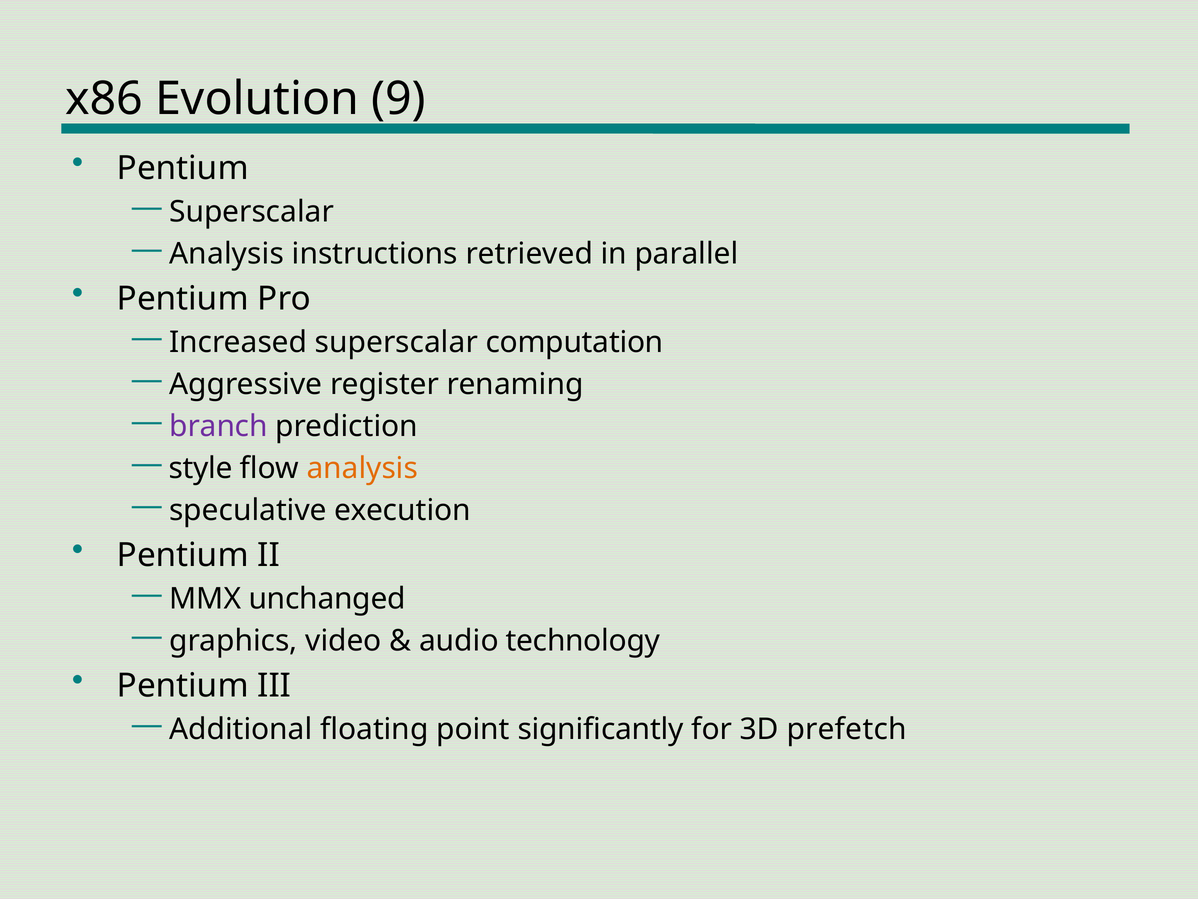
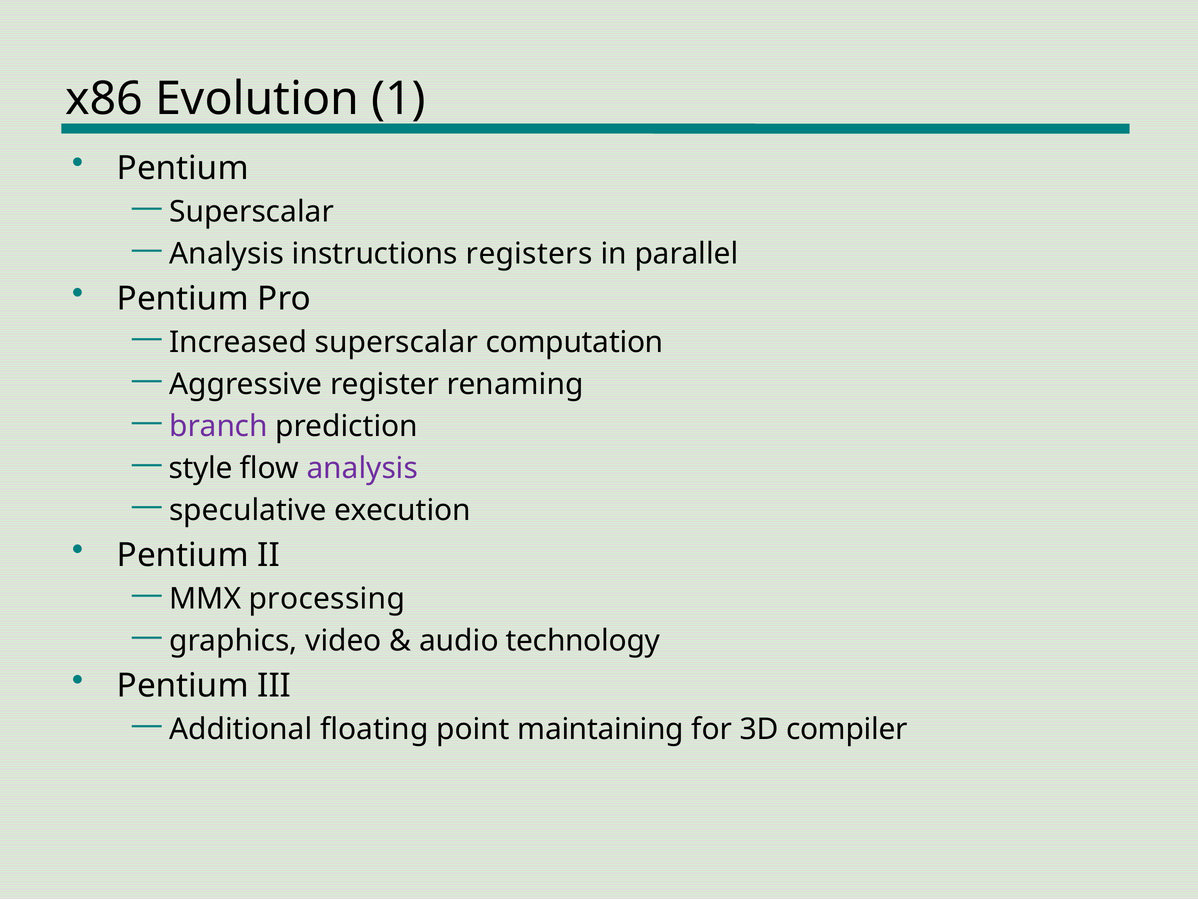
9: 9 -> 1
retrieved: retrieved -> registers
analysis at (362, 468) colour: orange -> purple
unchanged: unchanged -> processing
significantly: significantly -> maintaining
prefetch: prefetch -> compiler
